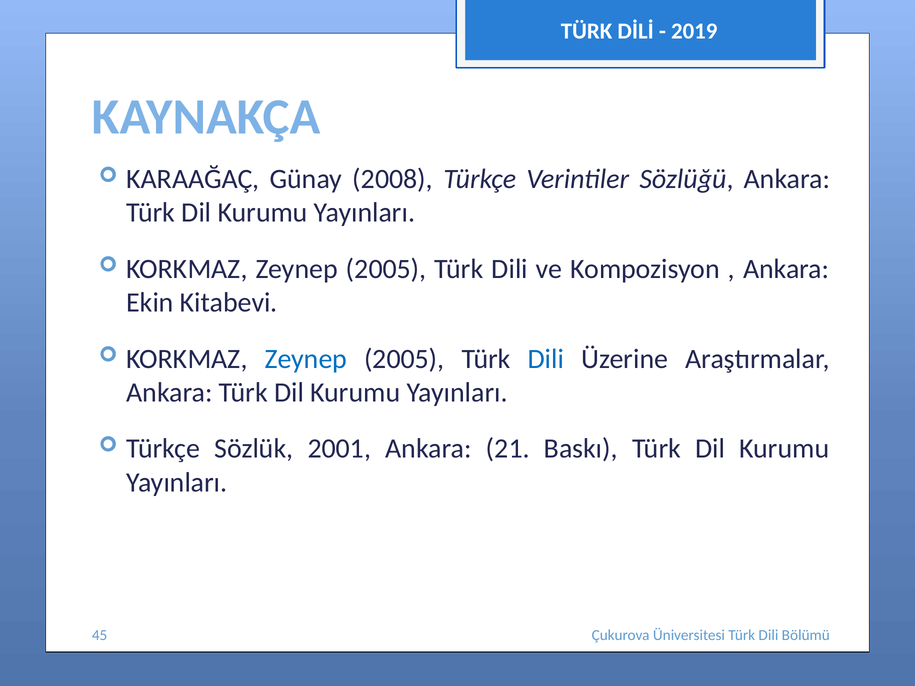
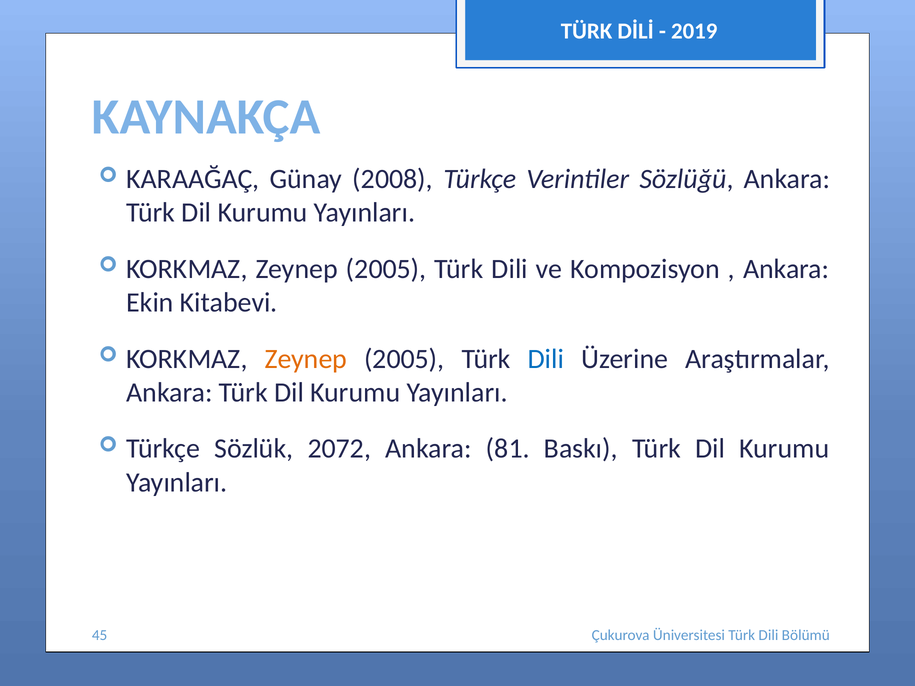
Zeynep at (306, 359) colour: blue -> orange
2001: 2001 -> 2072
21: 21 -> 81
